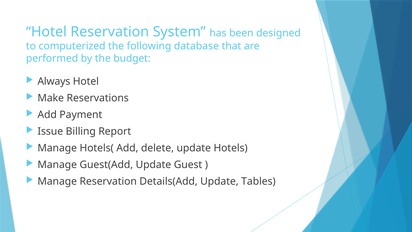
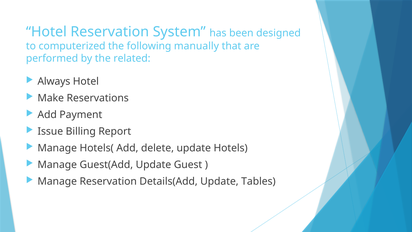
database: database -> manually
budget: budget -> related
